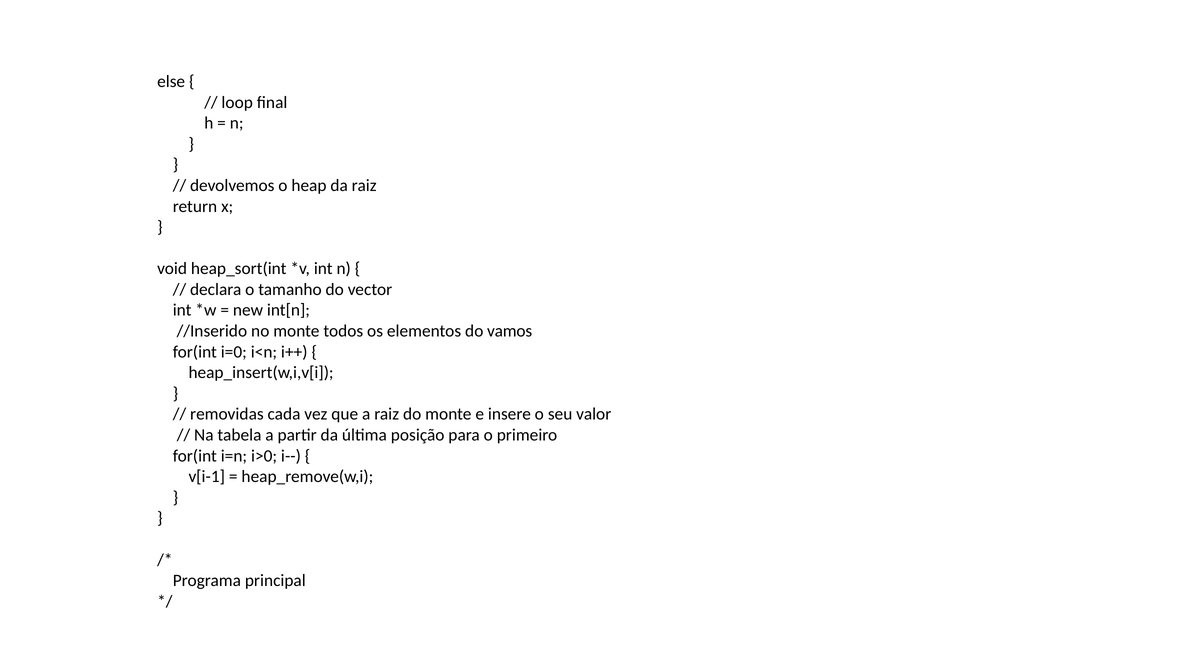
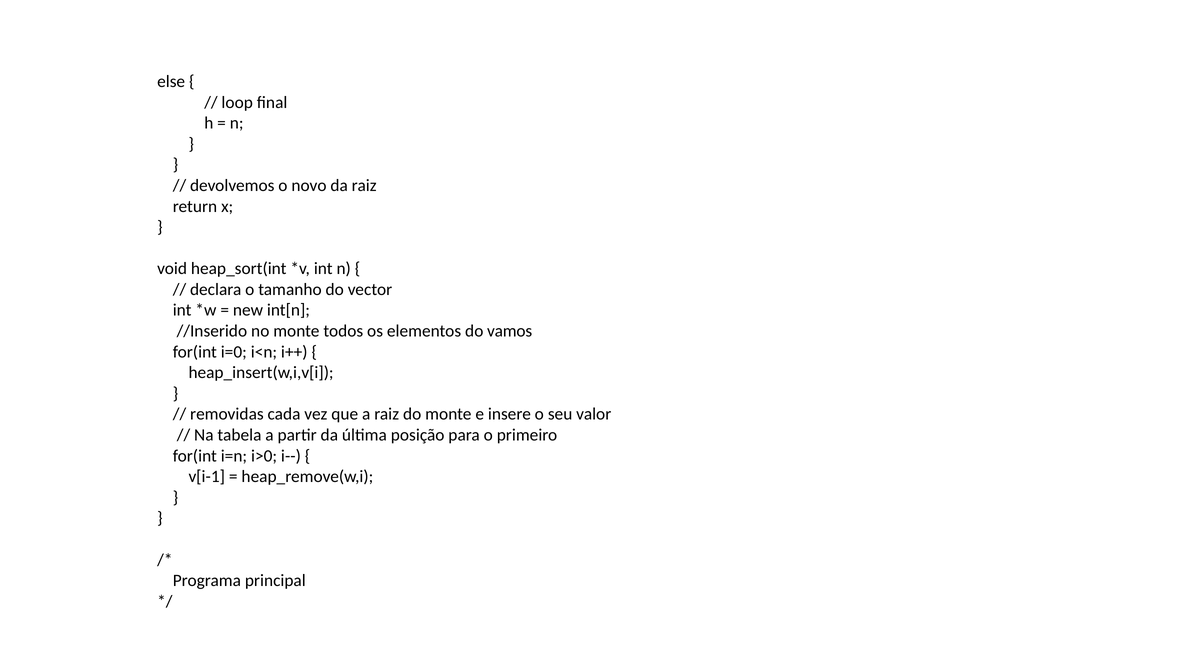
heap: heap -> novo
